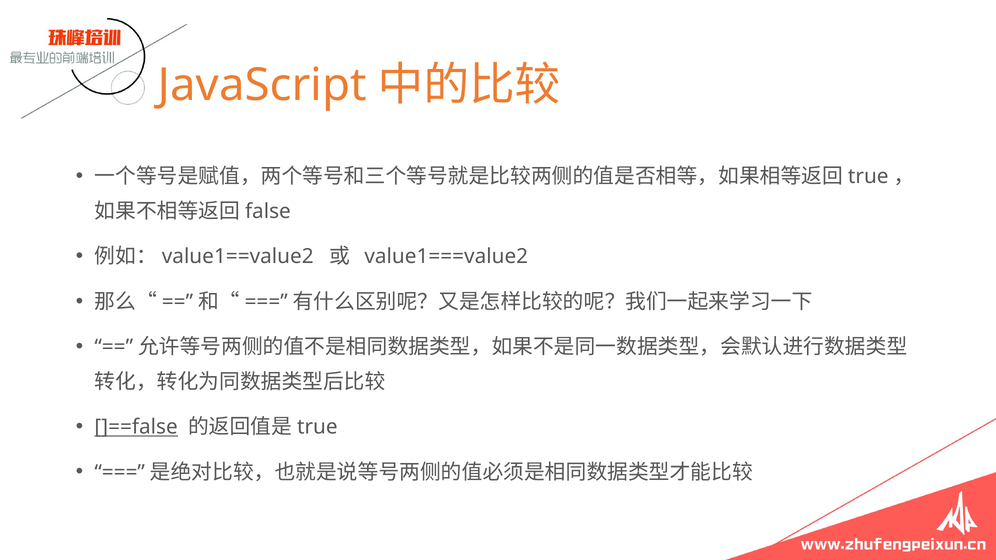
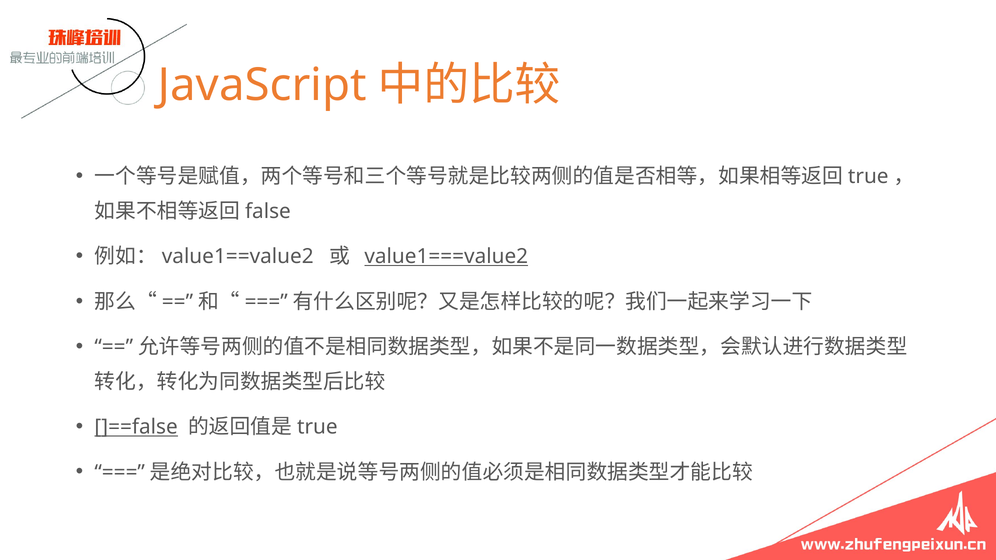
value1===value2 underline: none -> present
